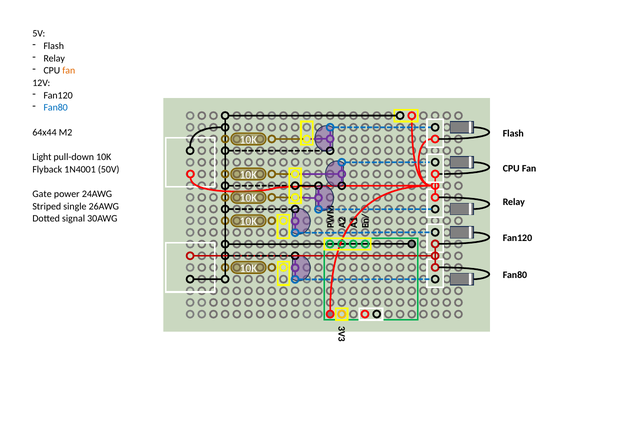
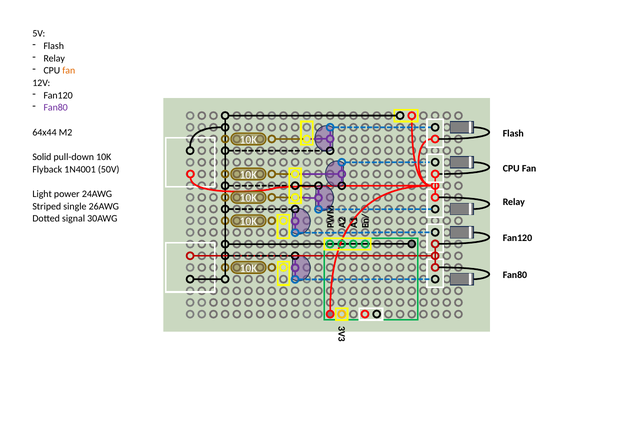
Fan80 at (56, 108) colour: blue -> purple
Light: Light -> Solid
Gate: Gate -> Light
